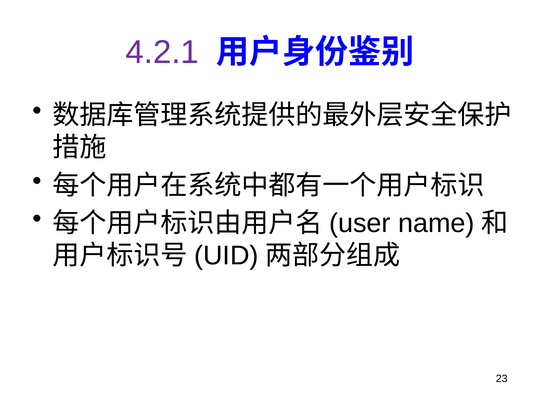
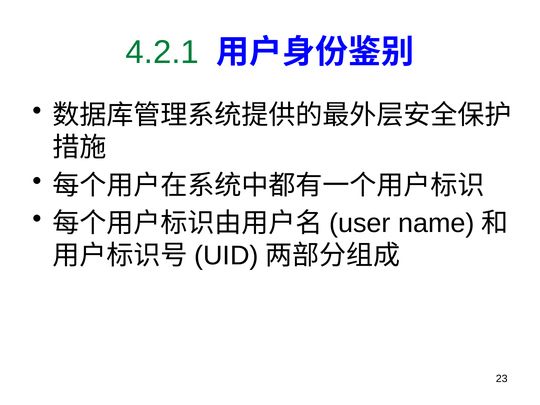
4.2.1 colour: purple -> green
